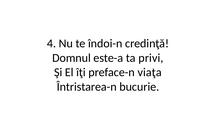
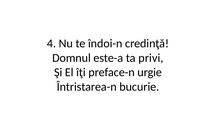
viaţa: viaţa -> urgie
